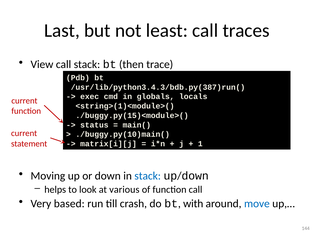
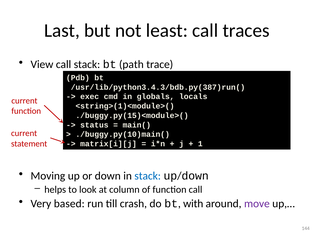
then: then -> path
various: various -> column
move colour: blue -> purple
